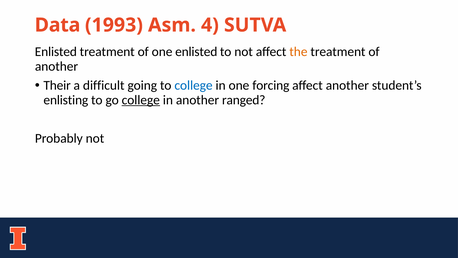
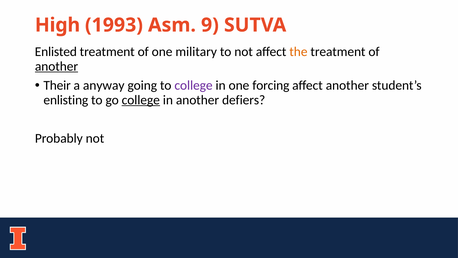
Data: Data -> High
4: 4 -> 9
one enlisted: enlisted -> military
another at (56, 66) underline: none -> present
difficult: difficult -> anyway
college at (194, 85) colour: blue -> purple
ranged: ranged -> defiers
